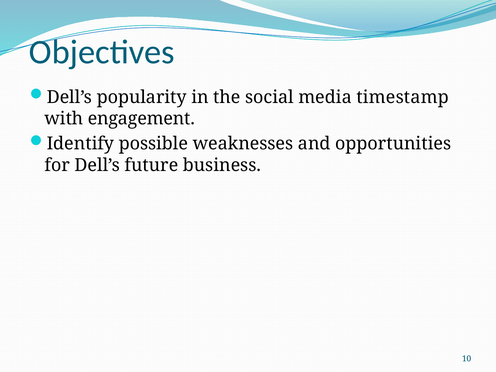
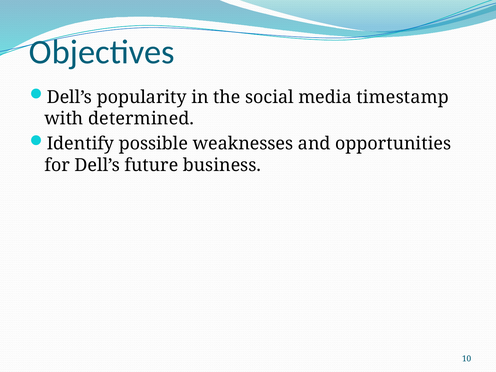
engagement: engagement -> determined
